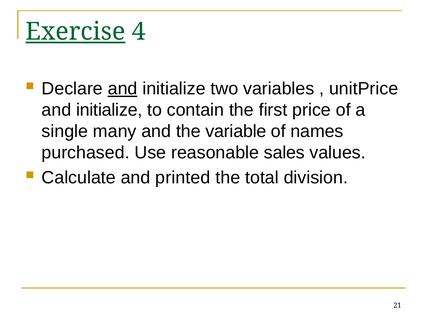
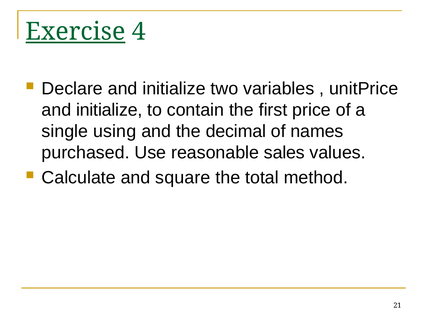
and at (123, 89) underline: present -> none
many: many -> using
variable: variable -> decimal
printed: printed -> square
division: division -> method
